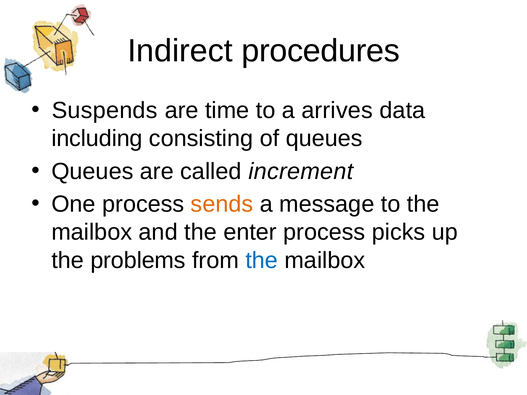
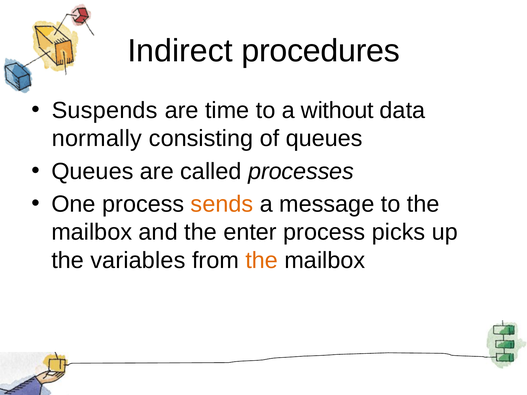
arrives: arrives -> without
including: including -> normally
increment: increment -> processes
problems: problems -> variables
the at (262, 261) colour: blue -> orange
